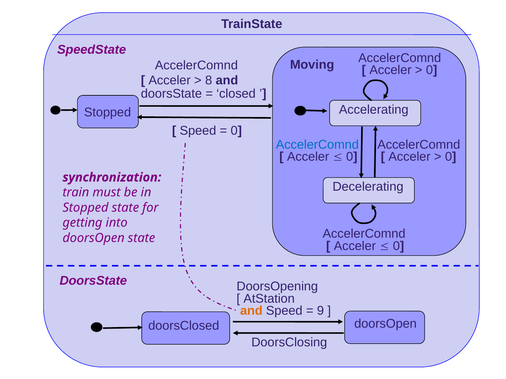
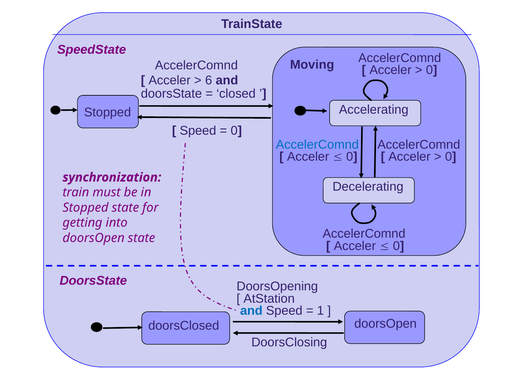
8: 8 -> 6
and at (251, 311) colour: orange -> blue
9: 9 -> 1
